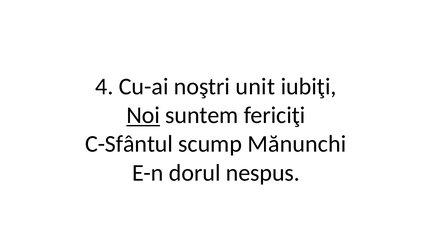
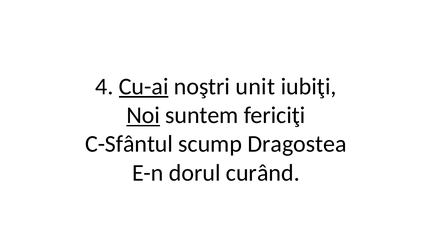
Cu-ai underline: none -> present
Mănunchi: Mănunchi -> Dragostea
nespus: nespus -> curând
